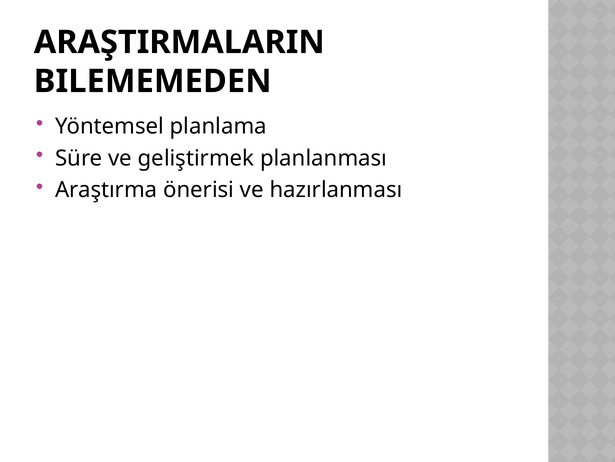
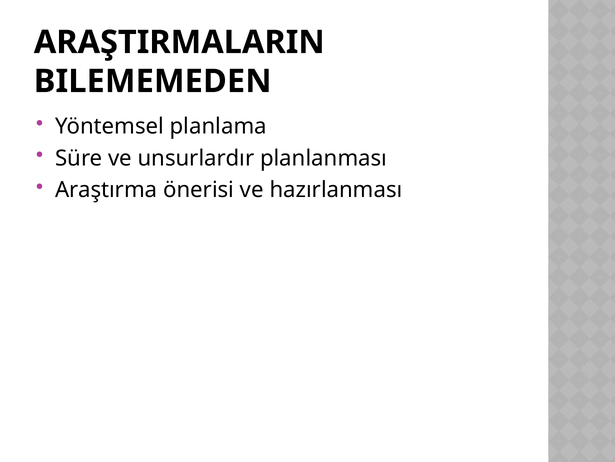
geliştirmek: geliştirmek -> unsurlardır
